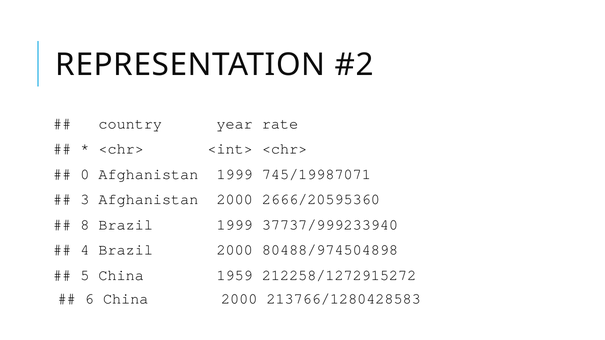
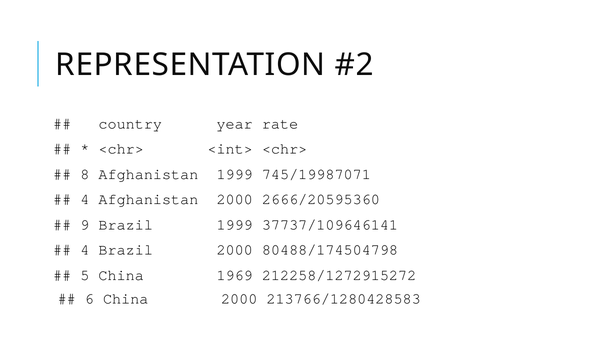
0: 0 -> 8
3 at (85, 200): 3 -> 4
8: 8 -> 9
37737/999233940: 37737/999233940 -> 37737/109646141
80488/974504898: 80488/974504898 -> 80488/174504798
1959: 1959 -> 1969
